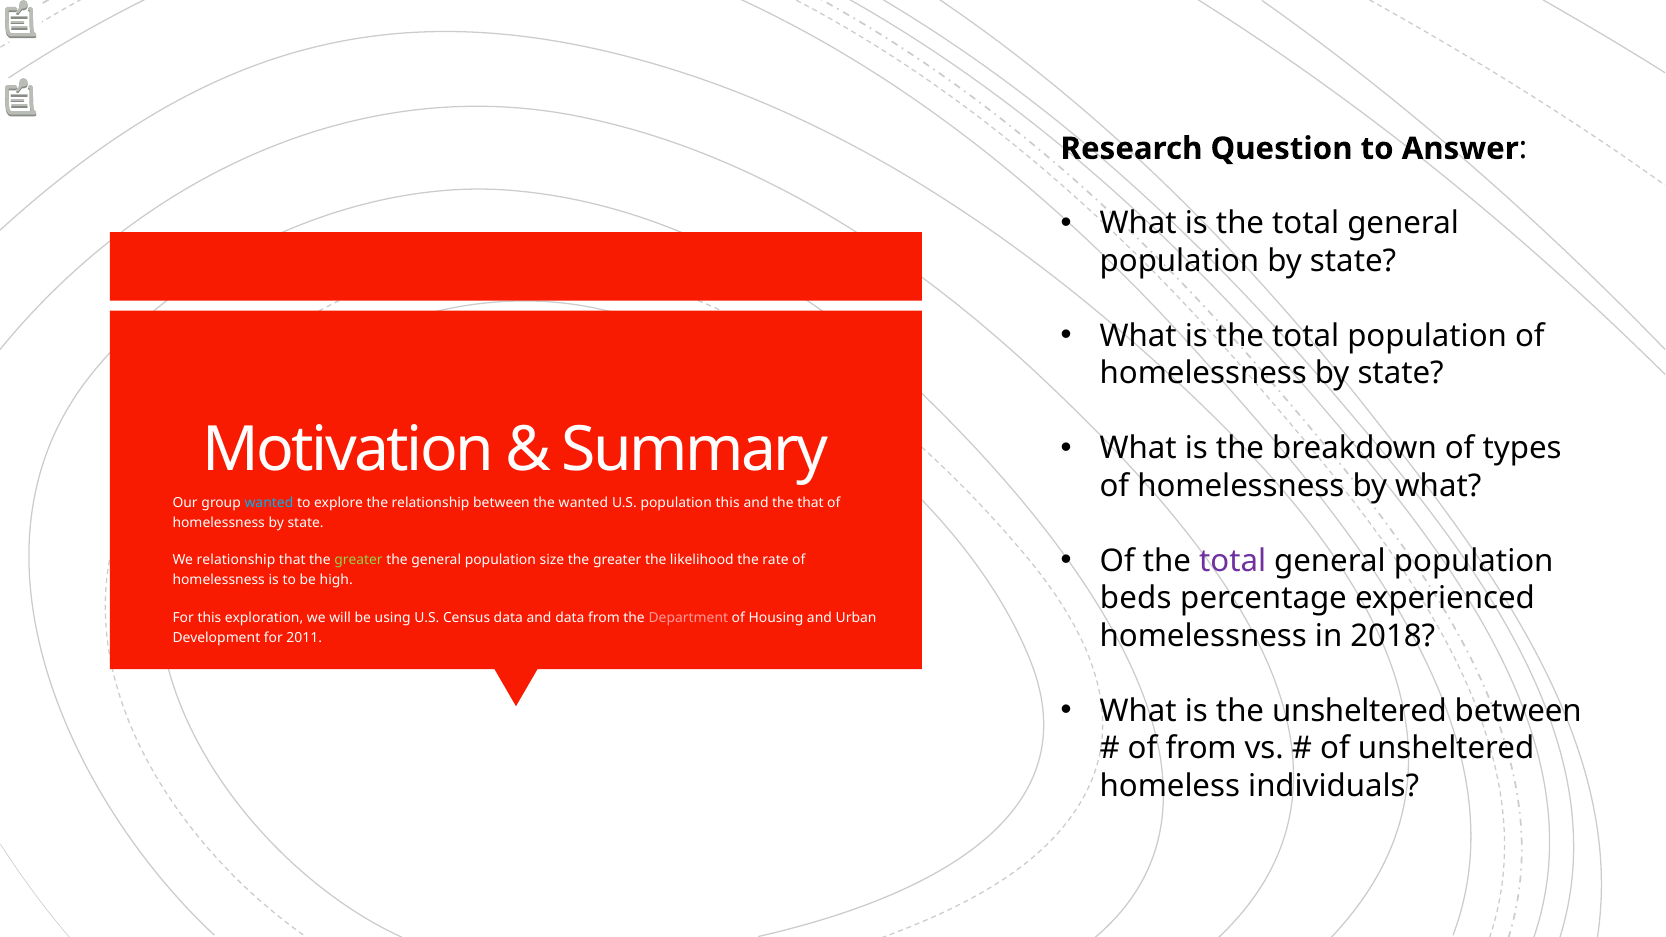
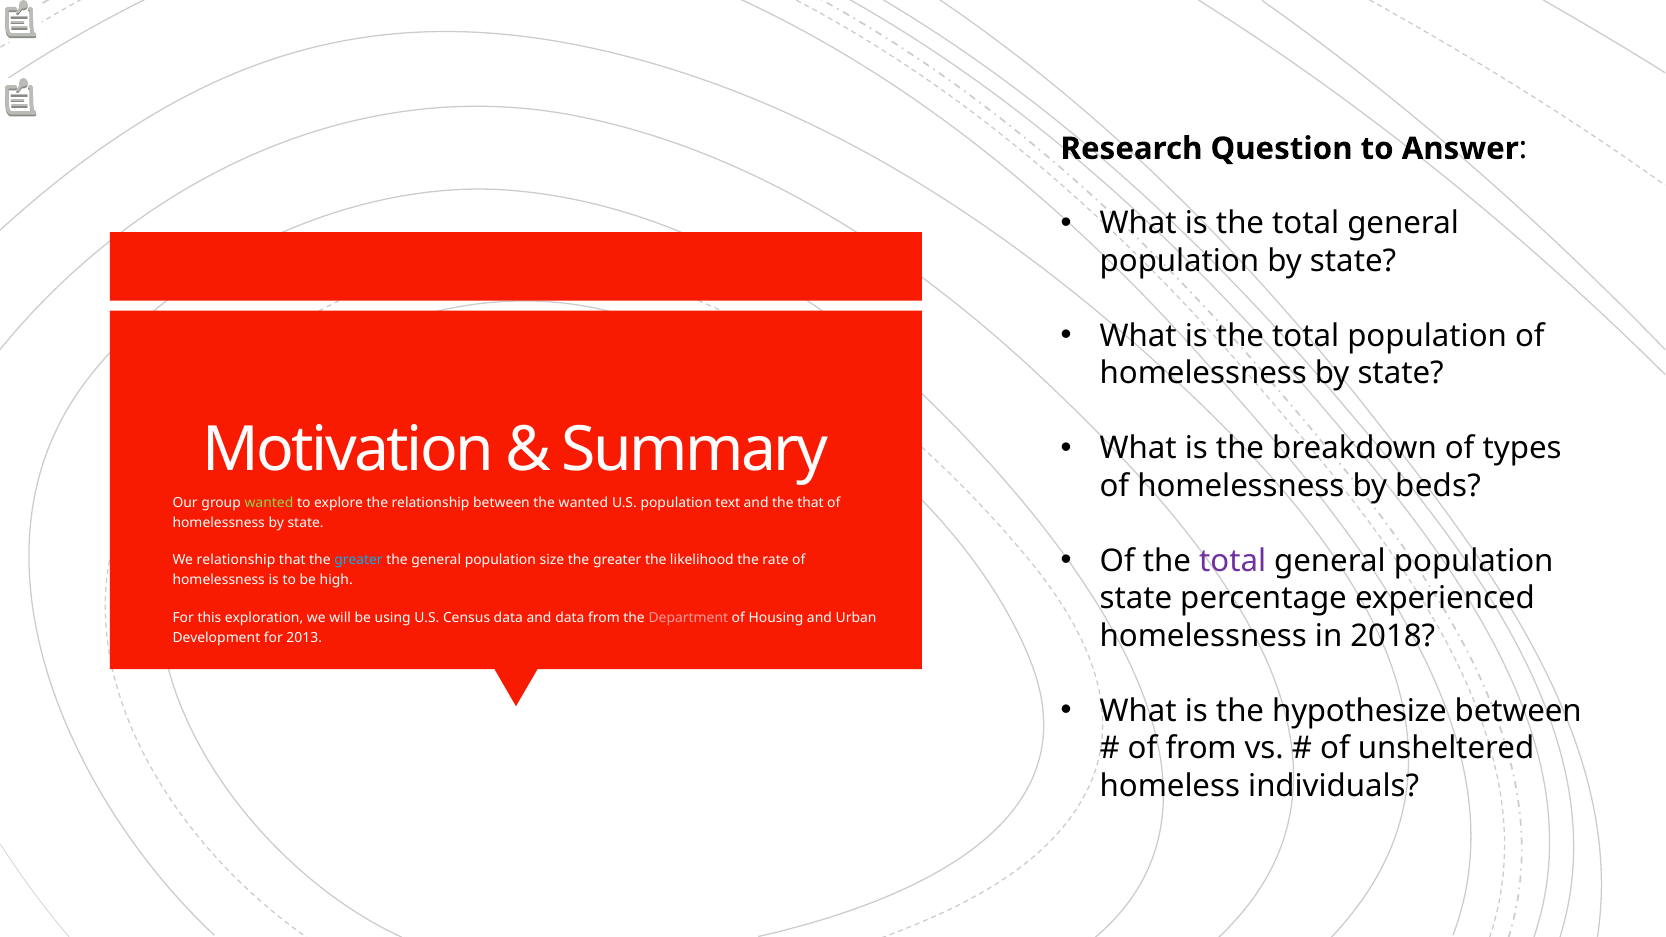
by what: what -> beds
wanted at (269, 503) colour: light blue -> light green
population this: this -> text
greater at (358, 560) colour: light green -> light blue
beds at (1136, 598): beds -> state
2011: 2011 -> 2013
the unsheltered: unsheltered -> hypothesize
